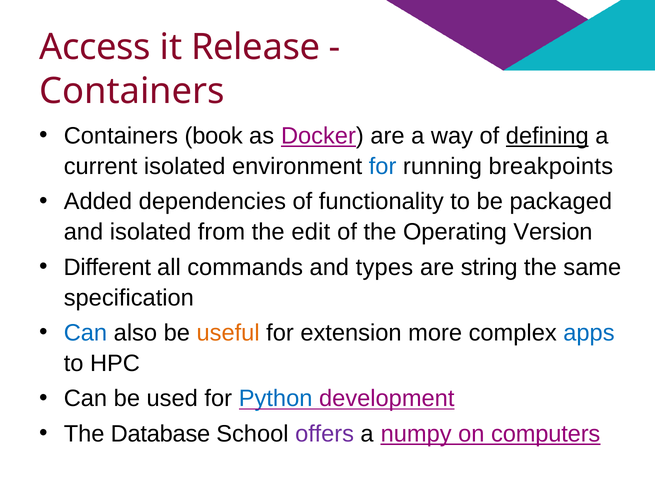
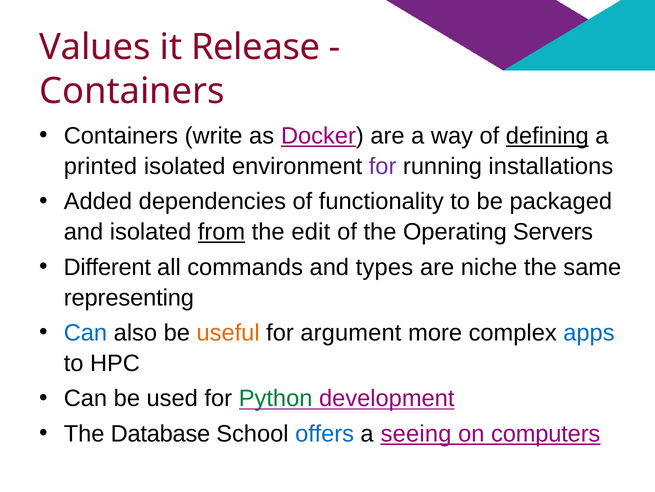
Access: Access -> Values
book: book -> write
current: current -> printed
for at (383, 166) colour: blue -> purple
breakpoints: breakpoints -> installations
from underline: none -> present
Version: Version -> Servers
string: string -> niche
specification: specification -> representing
extension: extension -> argument
Python colour: blue -> green
offers colour: purple -> blue
numpy: numpy -> seeing
